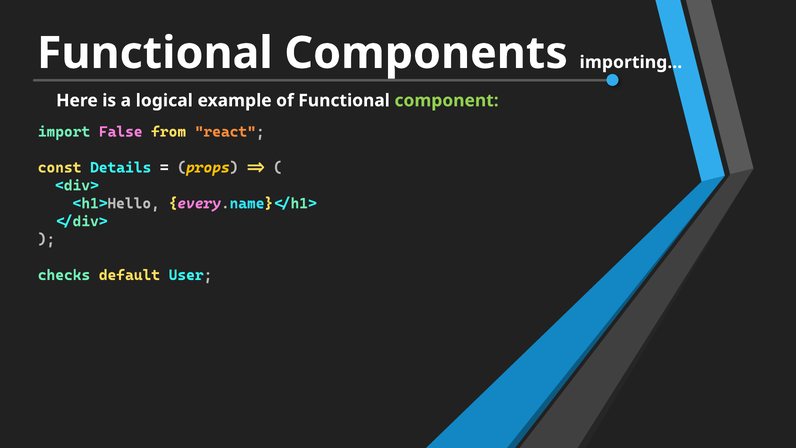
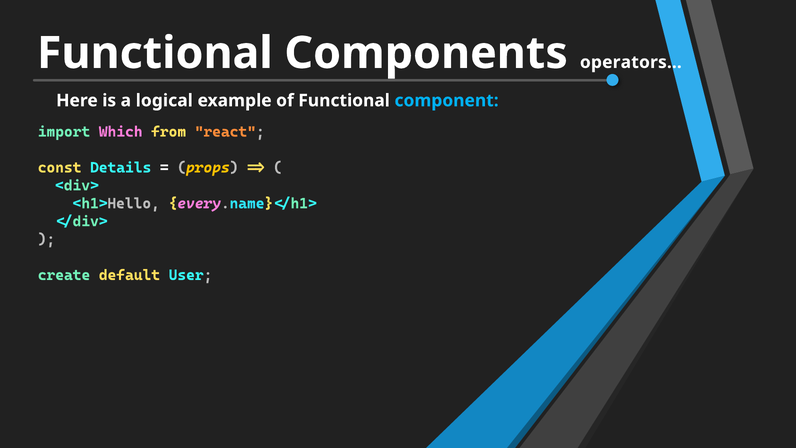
importing…: importing… -> operators…
component colour: light green -> light blue
False: False -> Which
checks: checks -> create
